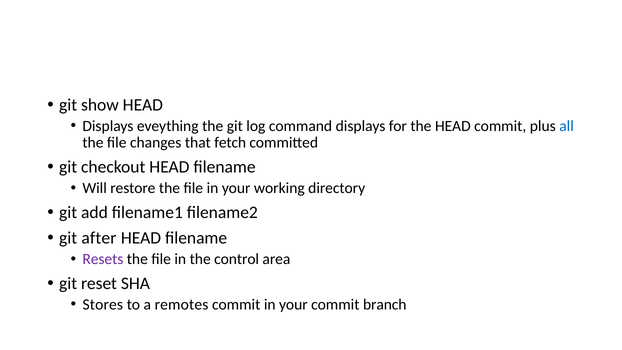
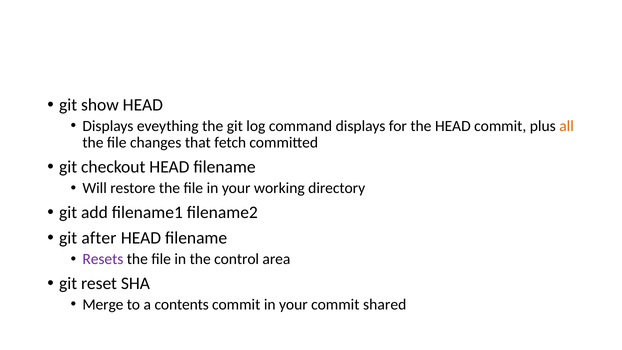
all colour: blue -> orange
Stores: Stores -> Merge
remotes: remotes -> contents
branch: branch -> shared
